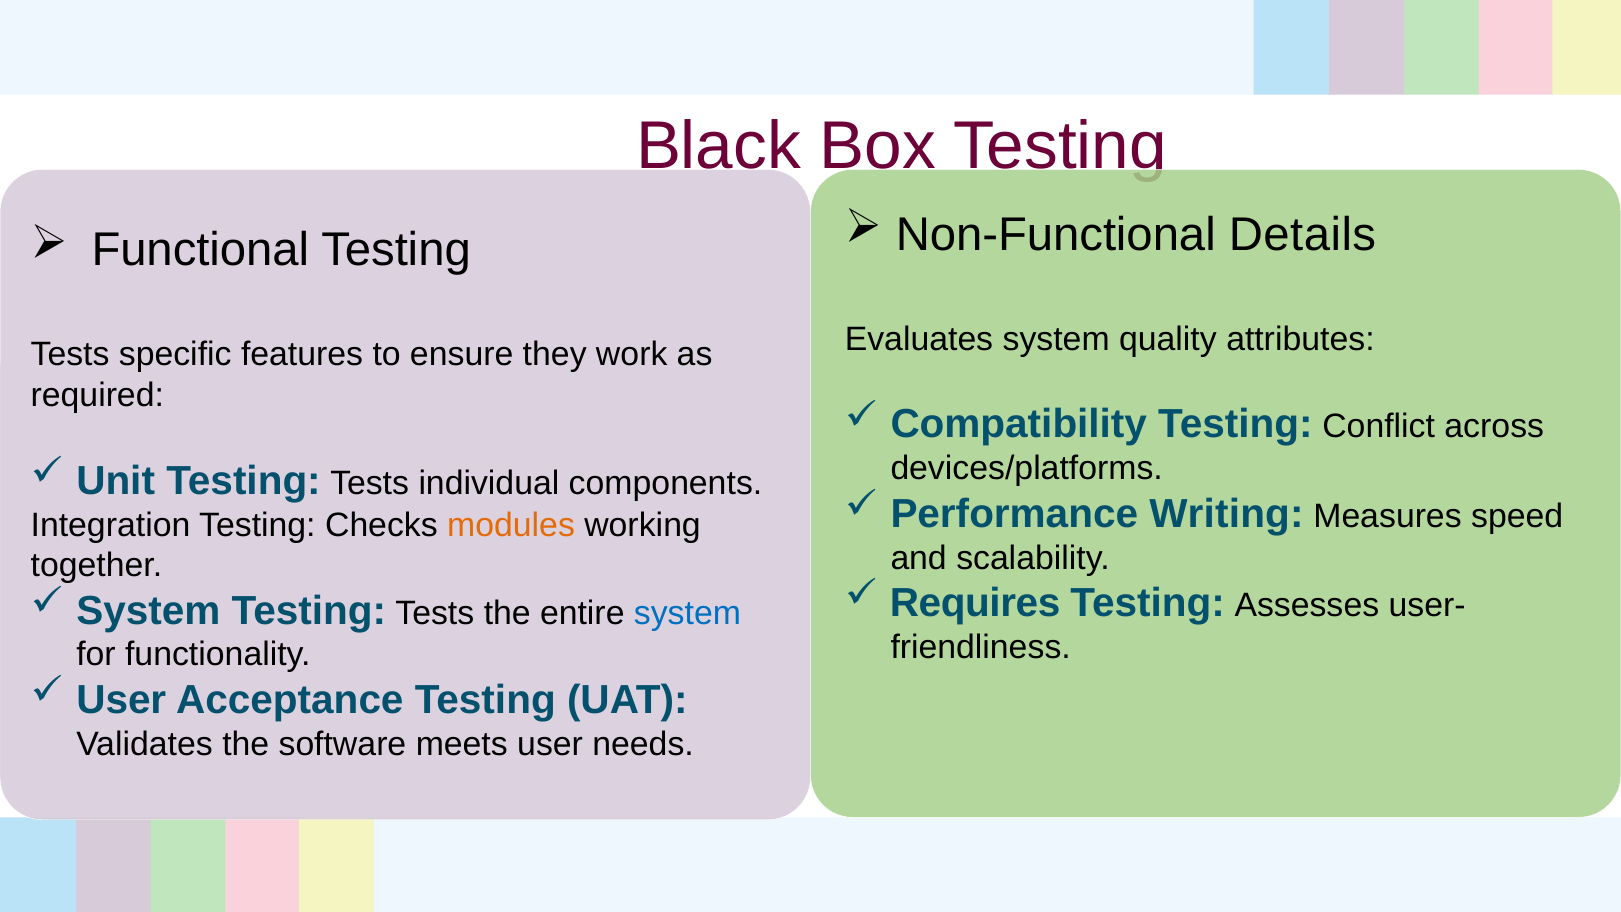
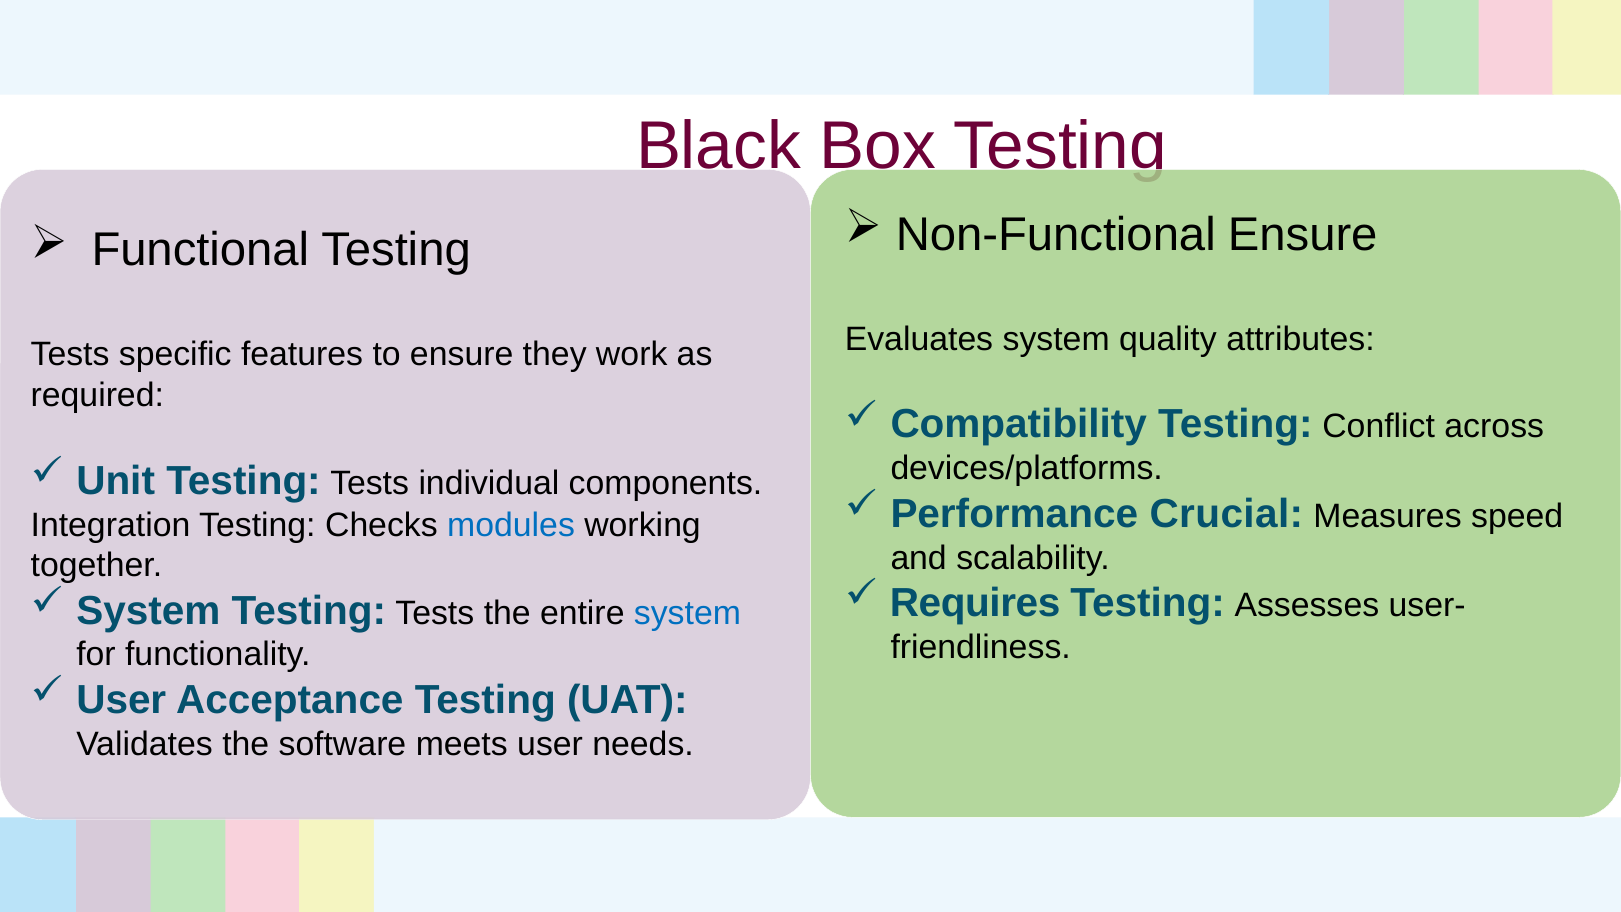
Non-Functional Details: Details -> Ensure
Writing: Writing -> Crucial
modules colour: orange -> blue
